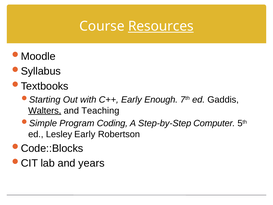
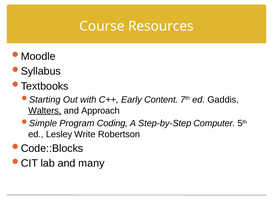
Resources underline: present -> none
Enough: Enough -> Content
Teaching: Teaching -> Approach
Lesley Early: Early -> Write
years: years -> many
